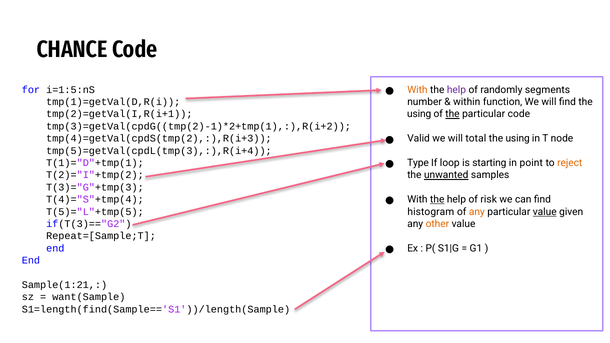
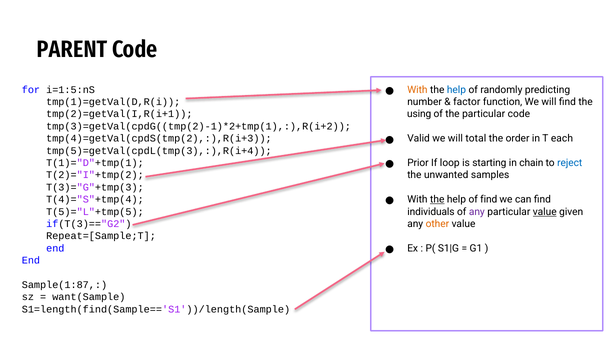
CHANCE: CHANCE -> PARENT
help at (456, 90) colour: purple -> blue
segments: segments -> predicting
within: within -> factor
the at (452, 114) underline: present -> none
using at (518, 139): using -> order
node: node -> each
Type: Type -> Prior
point: point -> chain
reject colour: orange -> blue
unwanted underline: present -> none
of risk: risk -> find
histogram: histogram -> individuals
any at (477, 212) colour: orange -> purple
Sample(1:21: Sample(1:21 -> Sample(1:87
